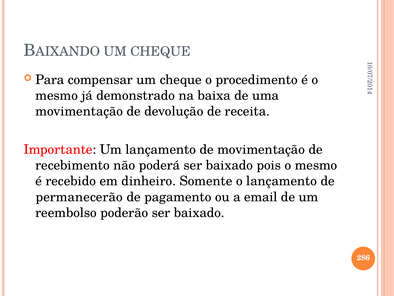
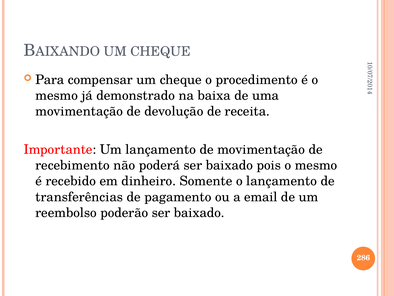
permanecerão: permanecerão -> transferências
